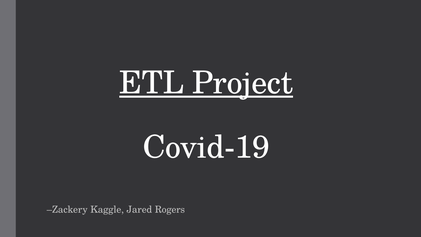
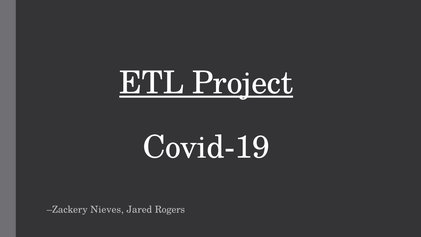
Kaggle: Kaggle -> Nieves
